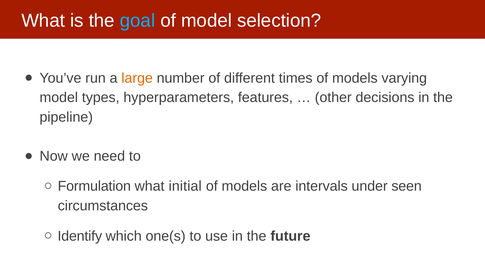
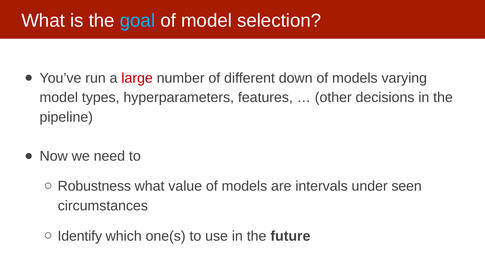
large colour: orange -> red
times: times -> down
Formulation: Formulation -> Robustness
initial: initial -> value
